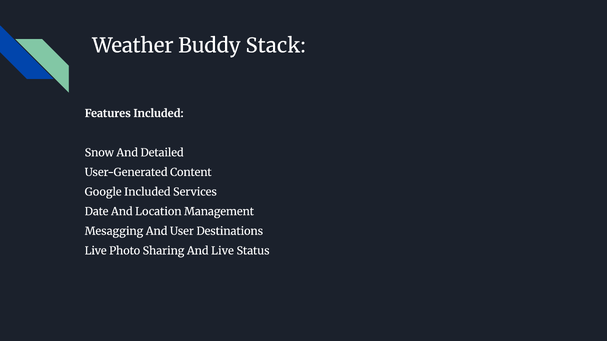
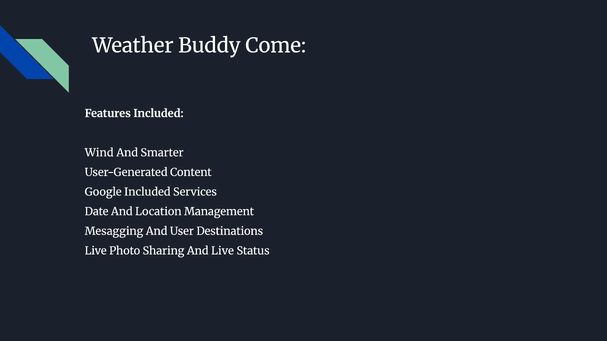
Stack: Stack -> Come
Snow: Snow -> Wind
Detailed: Detailed -> Smarter
